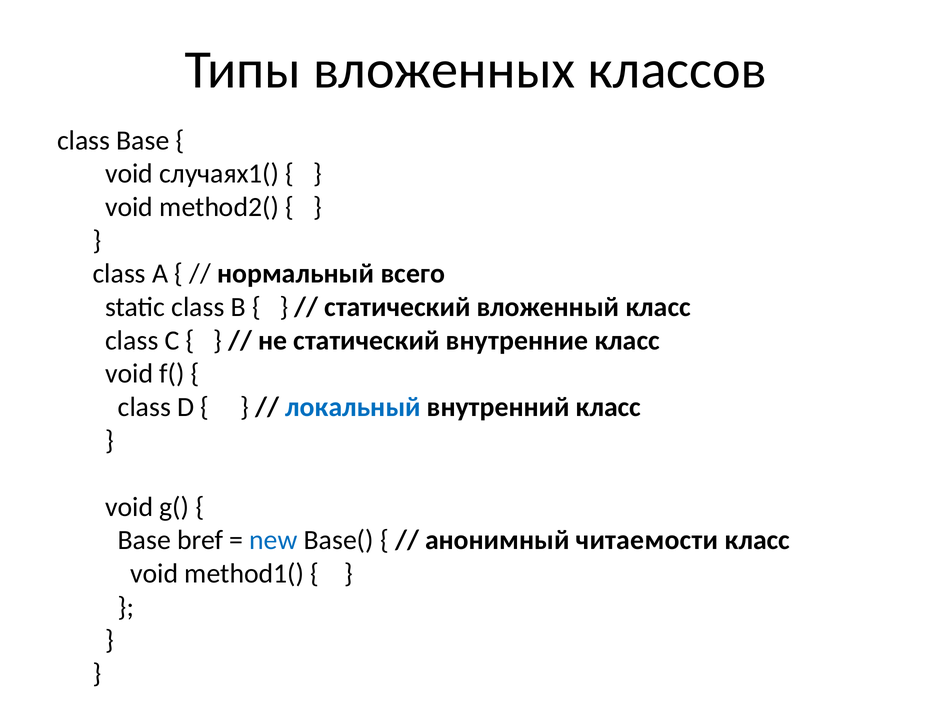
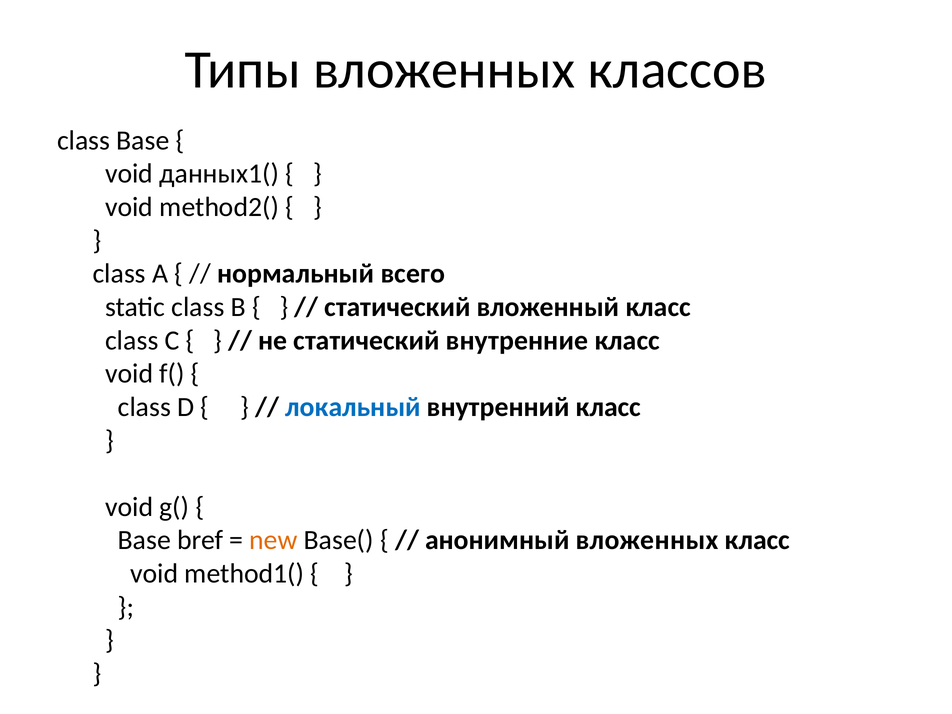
случаях1(: случаях1( -> данных1(
new colour: blue -> orange
анонимный читаемости: читаемости -> вложенных
